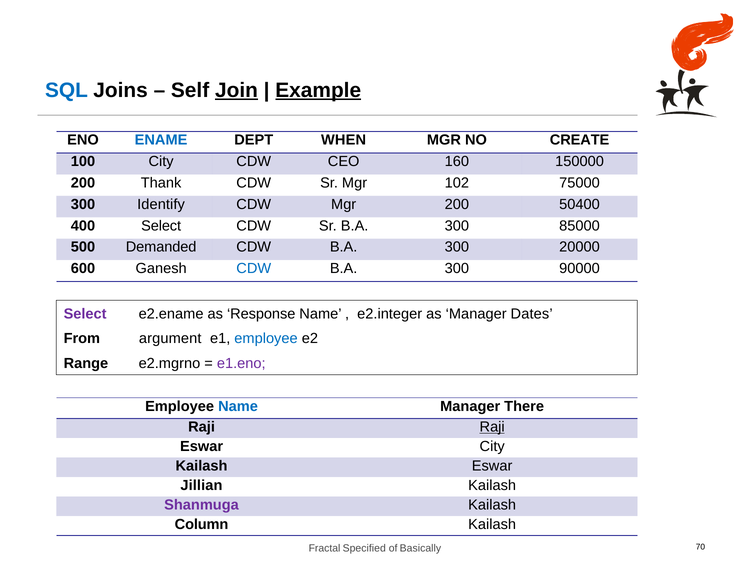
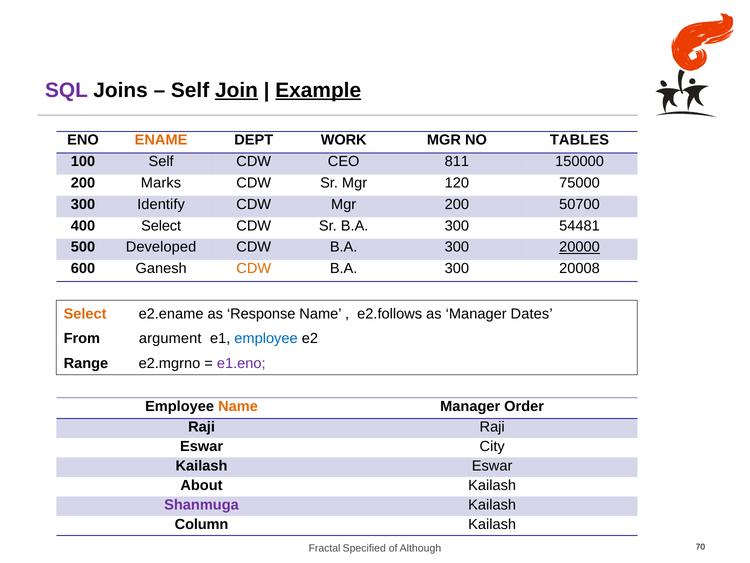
SQL colour: blue -> purple
ENAME colour: blue -> orange
WHEN: WHEN -> WORK
CREATE: CREATE -> TABLES
100 City: City -> Self
160: 160 -> 811
Thank: Thank -> Marks
102: 102 -> 120
50400: 50400 -> 50700
85000: 85000 -> 54481
Demanded: Demanded -> Developed
20000 underline: none -> present
CDW at (254, 268) colour: blue -> orange
90000: 90000 -> 20008
Select at (85, 313) colour: purple -> orange
e2.integer: e2.integer -> e2.follows
Name at (238, 406) colour: blue -> orange
There: There -> Order
Raji at (492, 427) underline: present -> none
Jillian: Jillian -> About
Basically: Basically -> Although
